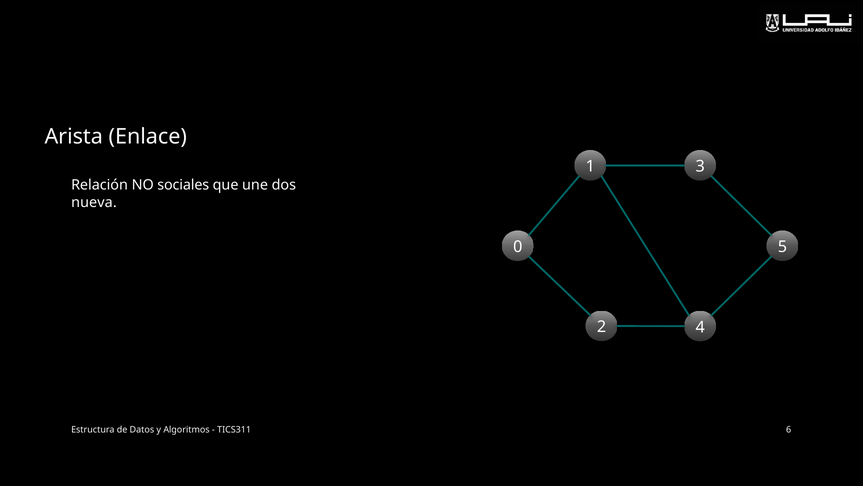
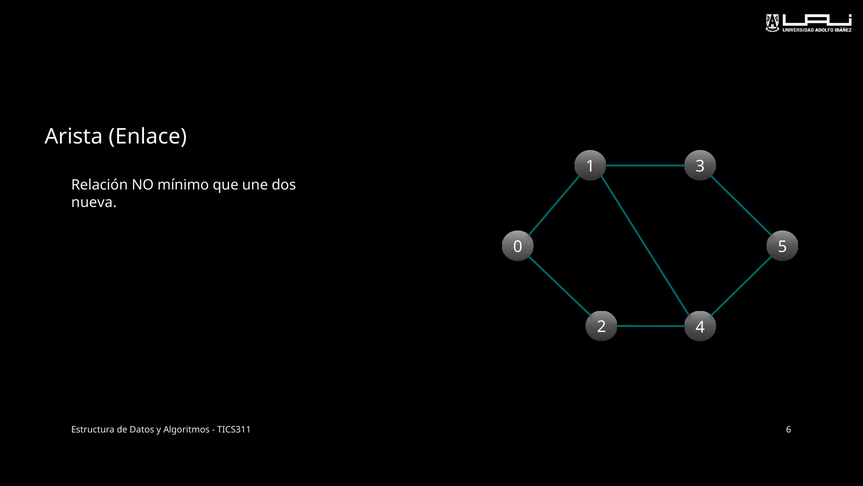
sociales: sociales -> mínimo
